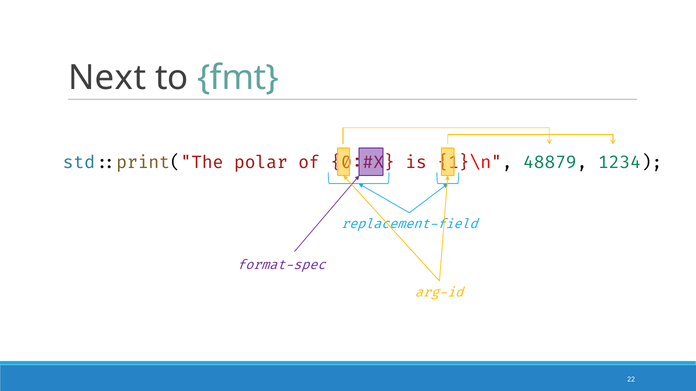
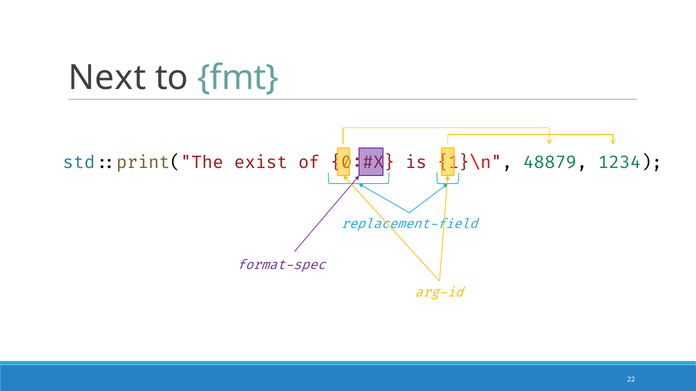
polar: polar -> exist
